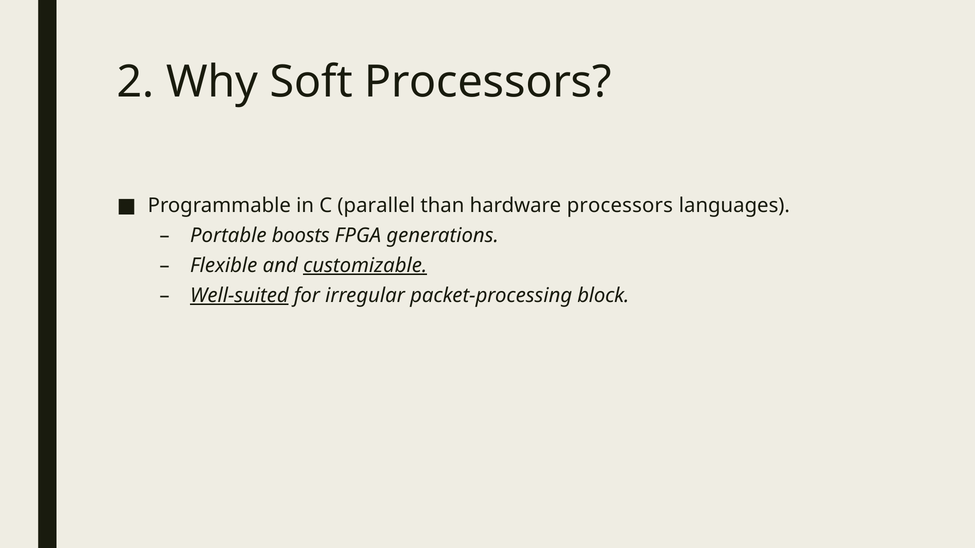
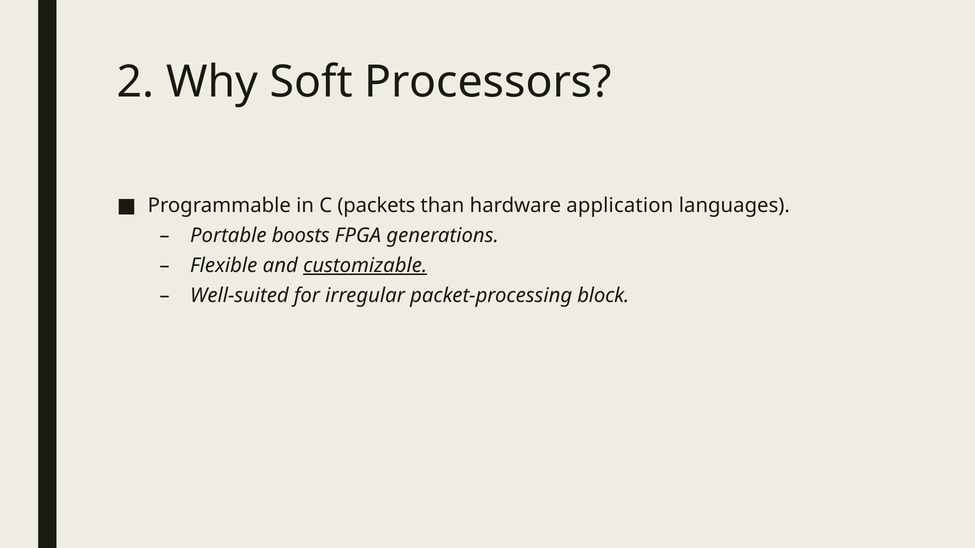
parallel: parallel -> packets
hardware processors: processors -> application
Well-suited underline: present -> none
